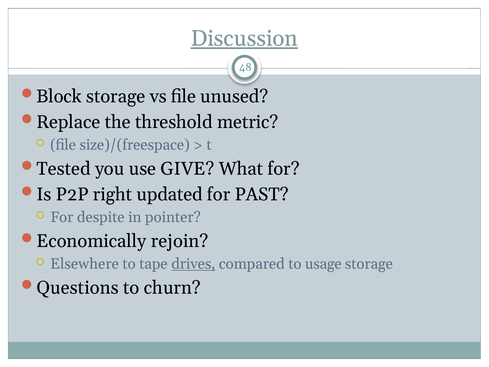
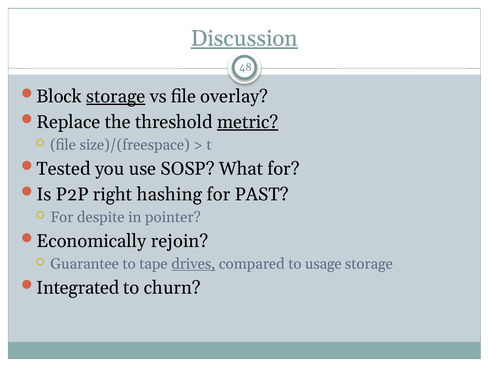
storage at (116, 96) underline: none -> present
unused: unused -> overlay
metric underline: none -> present
GIVE: GIVE -> SOSP
updated: updated -> hashing
Elsewhere: Elsewhere -> Guarantee
Questions: Questions -> Integrated
